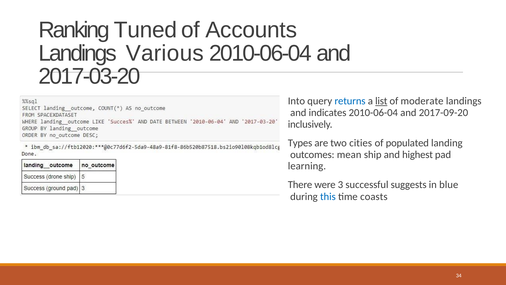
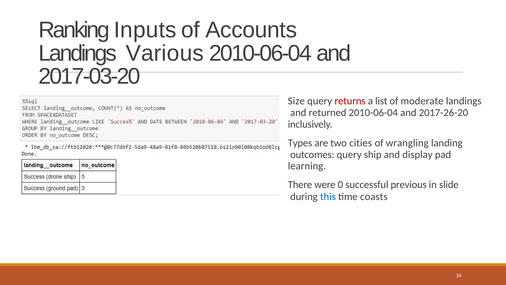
Tuned: Tuned -> Inputs
Into: Into -> Size
returns colour: blue -> red
list underline: present -> none
indicates: indicates -> returned
2017-09-20: 2017-09-20 -> 2017-26-20
populated: populated -> wrangling
outcomes mean: mean -> query
highest: highest -> display
3: 3 -> 0
suggests: suggests -> previous
blue: blue -> slide
